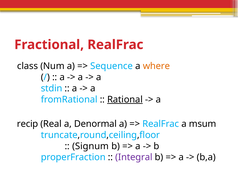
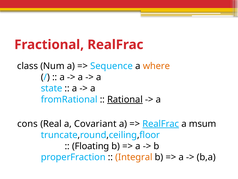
stdin: stdin -> state
recip: recip -> cons
Denormal: Denormal -> Covariant
RealFrac at (161, 123) underline: none -> present
Signum: Signum -> Floating
Integral colour: purple -> orange
